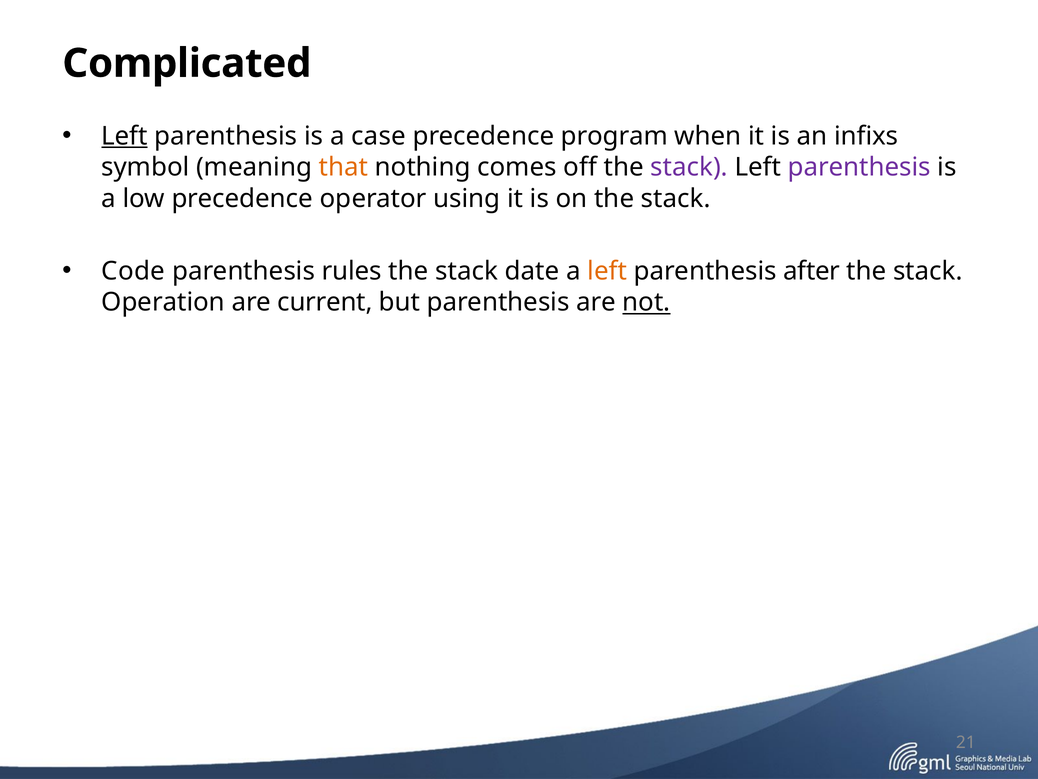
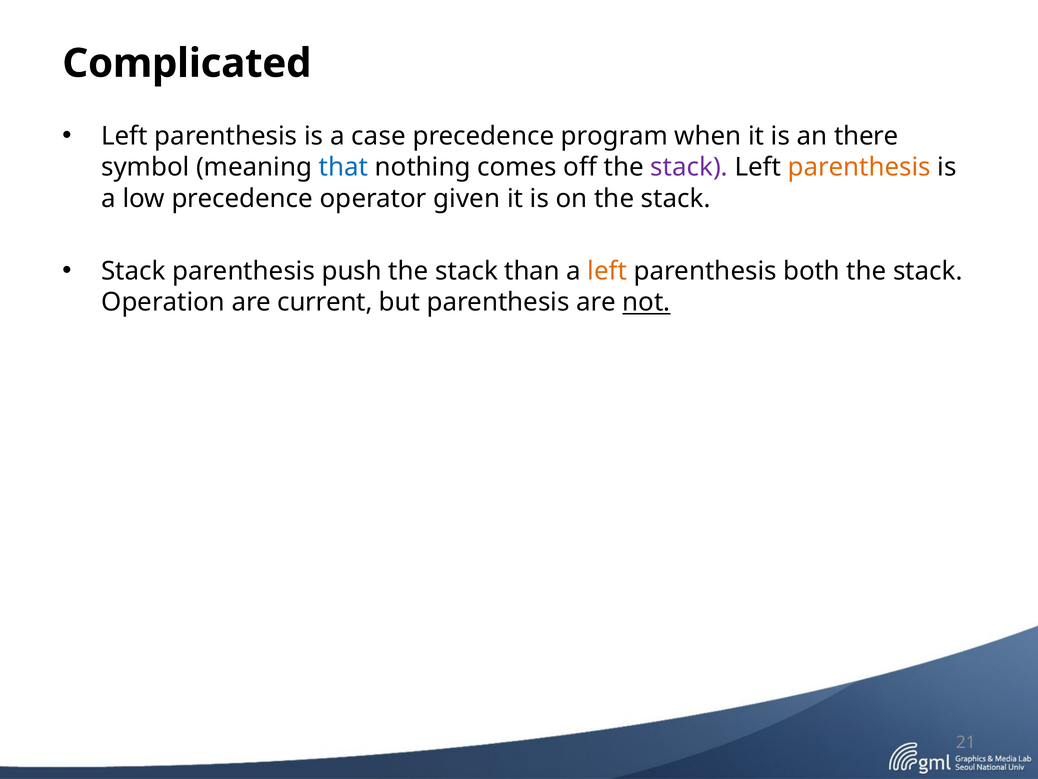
Left at (125, 136) underline: present -> none
infixs: infixs -> there
that colour: orange -> blue
parenthesis at (859, 167) colour: purple -> orange
using: using -> given
Code at (133, 271): Code -> Stack
rules: rules -> push
date: date -> than
after: after -> both
